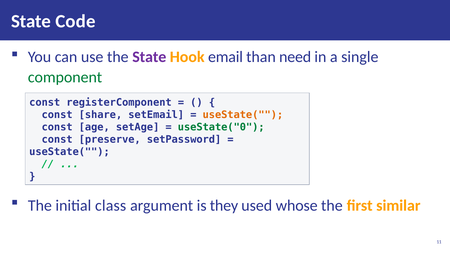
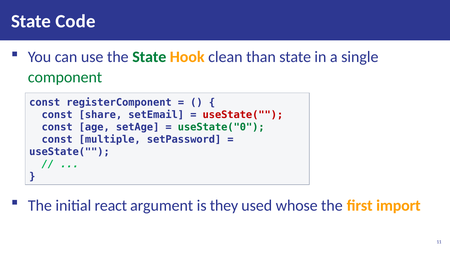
State at (149, 57) colour: purple -> green
email: email -> clean
than need: need -> state
useState( at (243, 115) colour: orange -> red
preserve: preserve -> multiple
class: class -> react
similar: similar -> import
